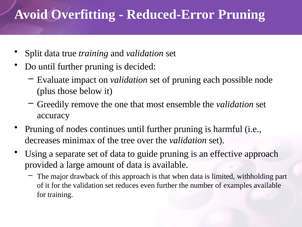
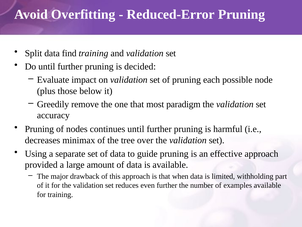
true: true -> find
ensemble: ensemble -> paradigm
